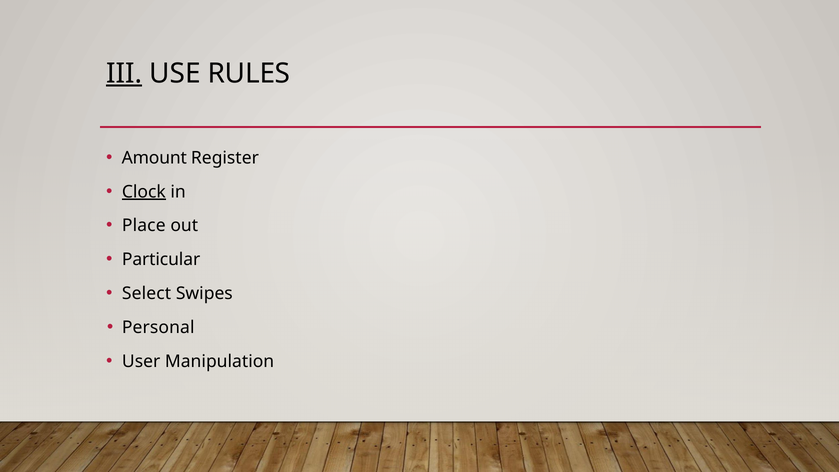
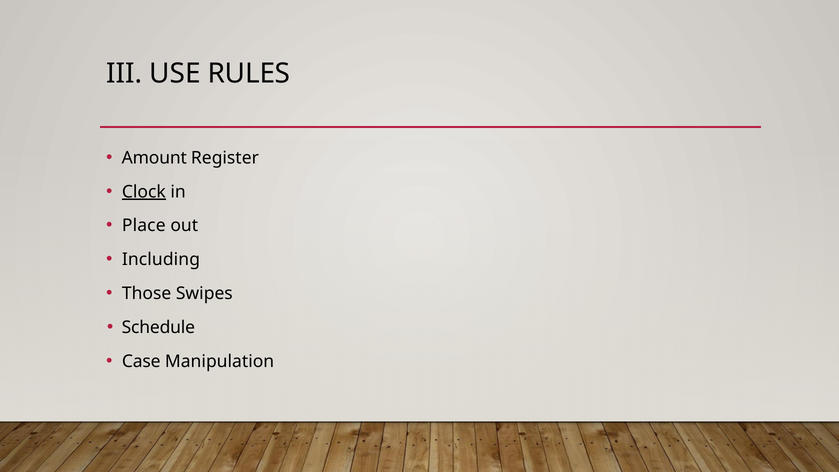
III underline: present -> none
Particular: Particular -> Including
Select: Select -> Those
Personal: Personal -> Schedule
User: User -> Case
